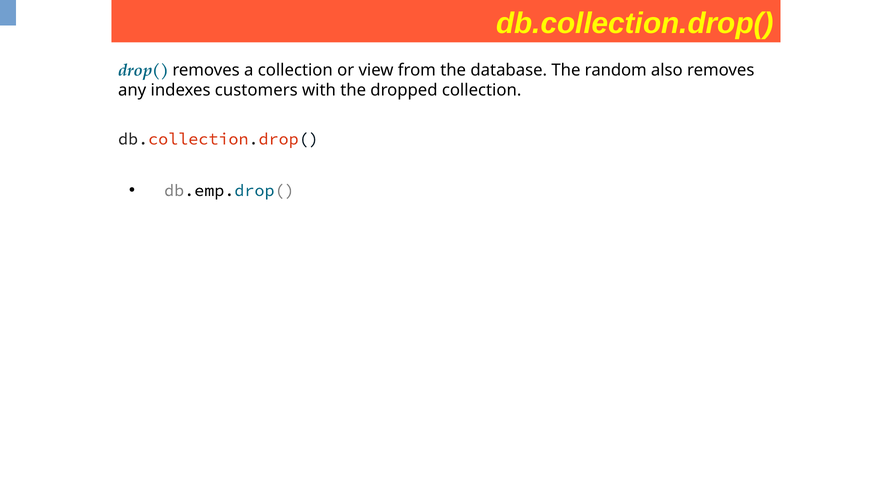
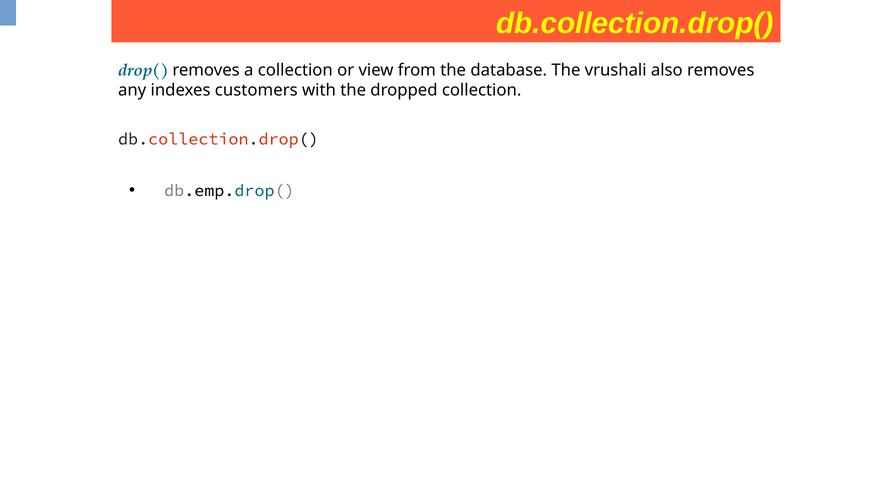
random: random -> vrushali
